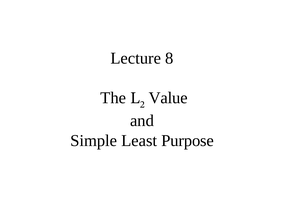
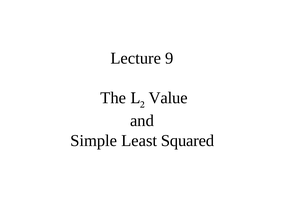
8: 8 -> 9
Purpose: Purpose -> Squared
